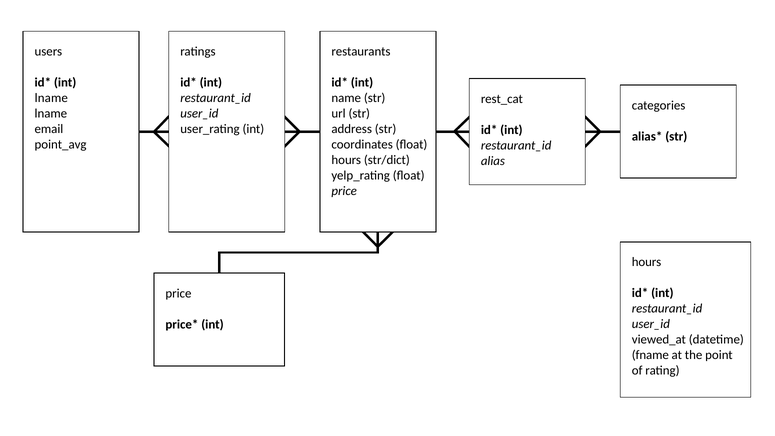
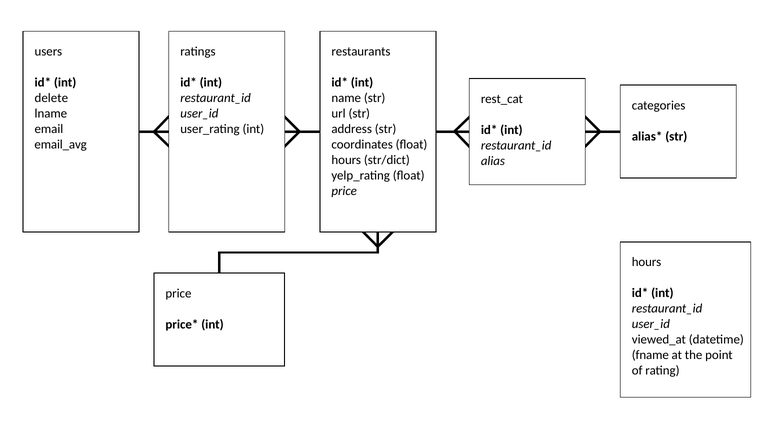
lname at (51, 98): lname -> delete
point_avg: point_avg -> email_avg
